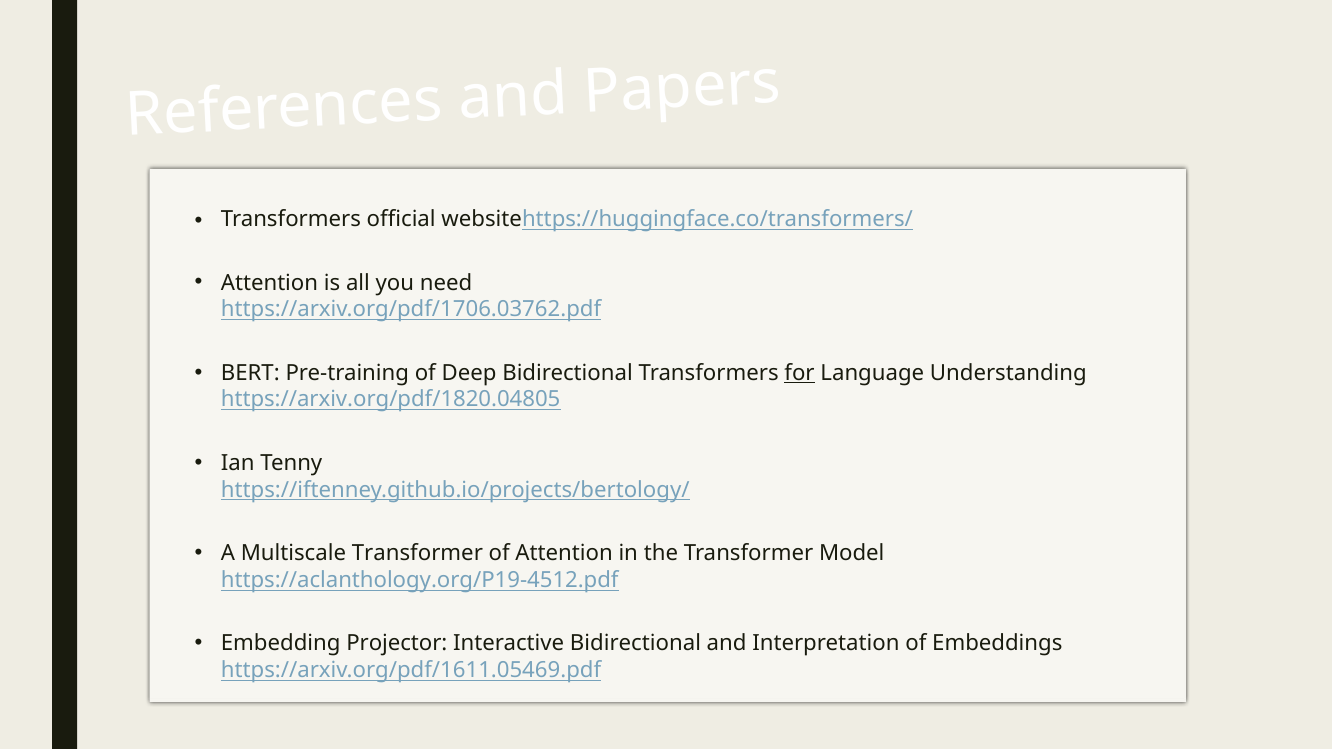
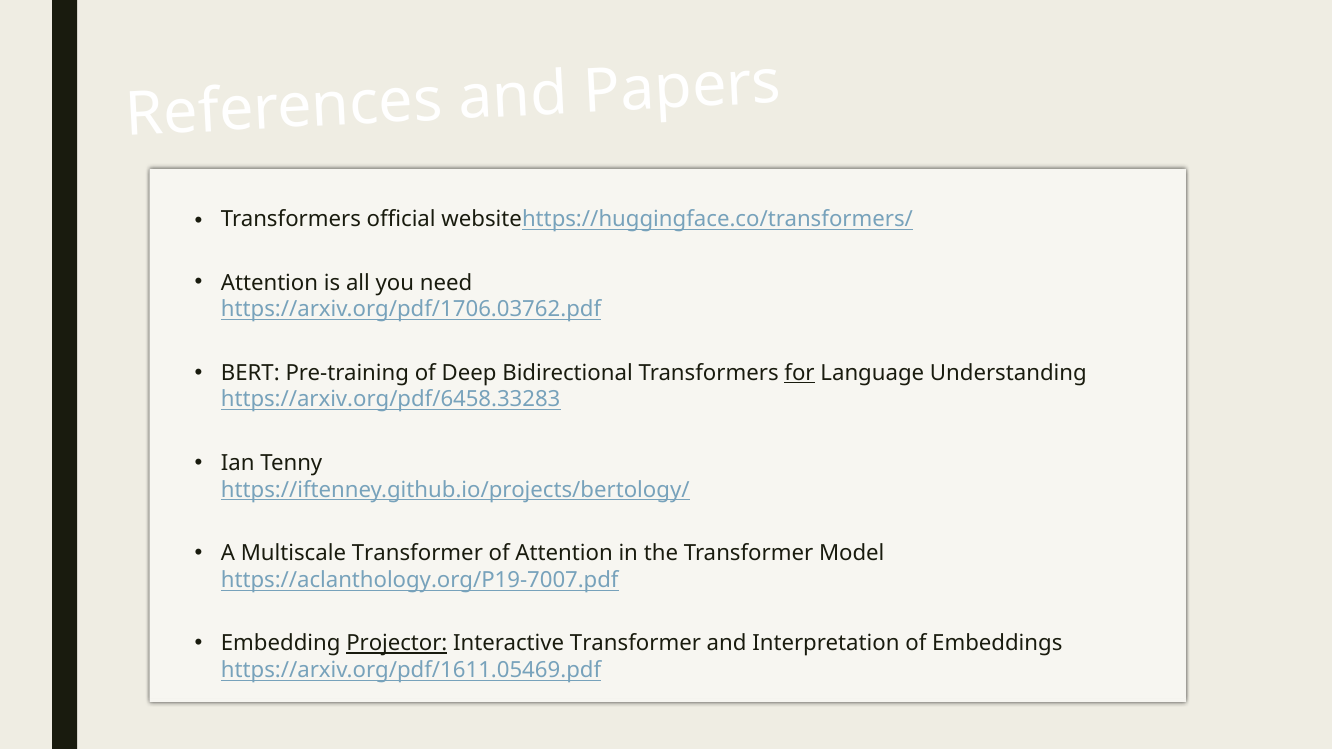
https://arxiv.org/pdf/1820.04805: https://arxiv.org/pdf/1820.04805 -> https://arxiv.org/pdf/6458.33283
https://aclanthology.org/P19-4512.pdf: https://aclanthology.org/P19-4512.pdf -> https://aclanthology.org/P19-7007.pdf
Projector underline: none -> present
Interactive Bidirectional: Bidirectional -> Transformer
